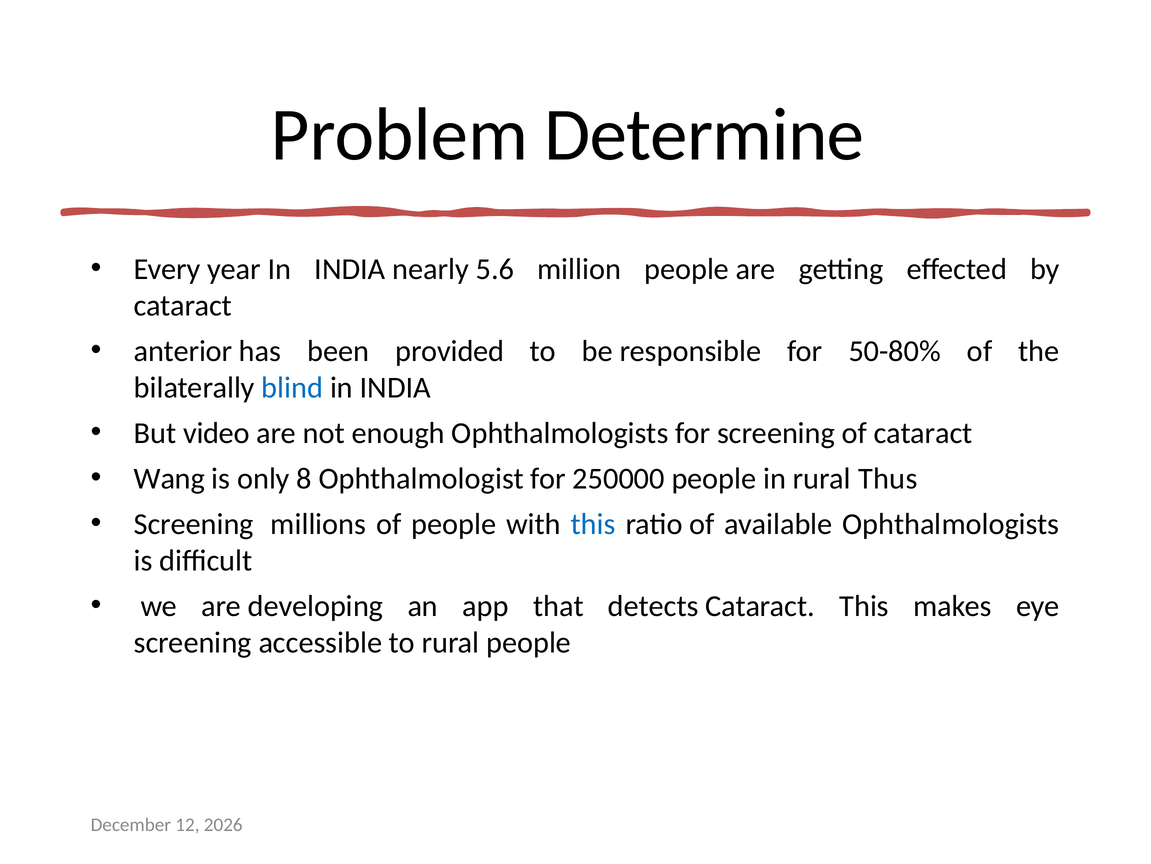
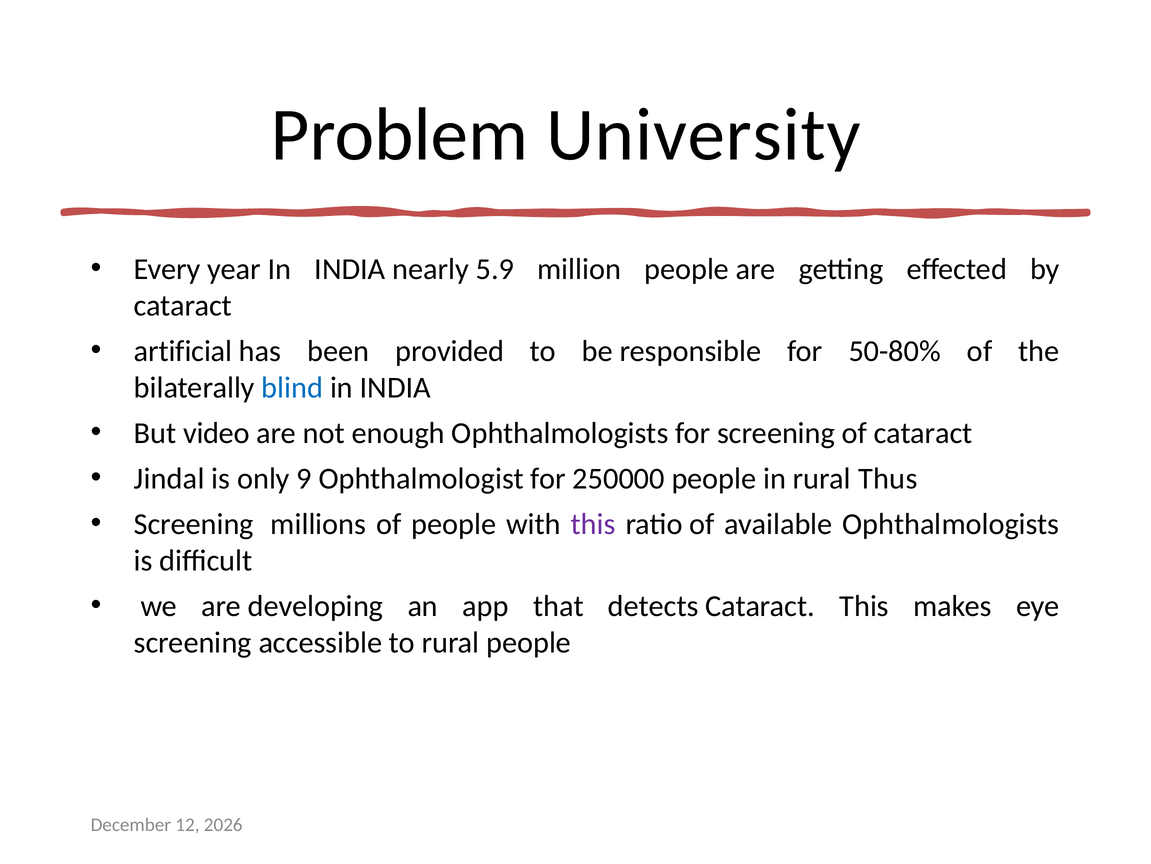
Determine: Determine -> University
5.6: 5.6 -> 5.9
anterior: anterior -> artificial
Wang: Wang -> Jindal
8: 8 -> 9
this at (593, 524) colour: blue -> purple
